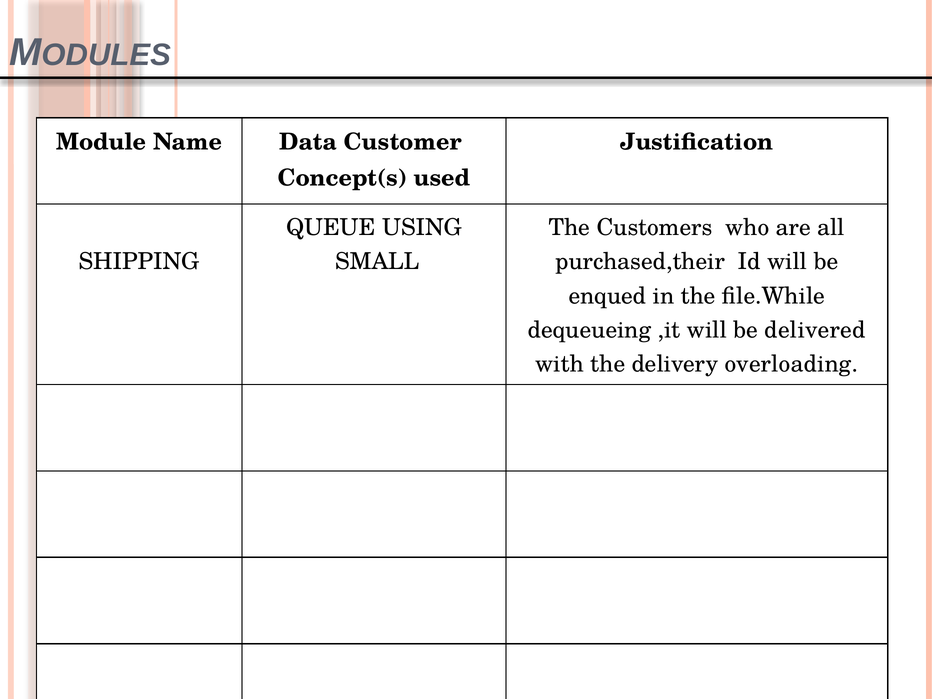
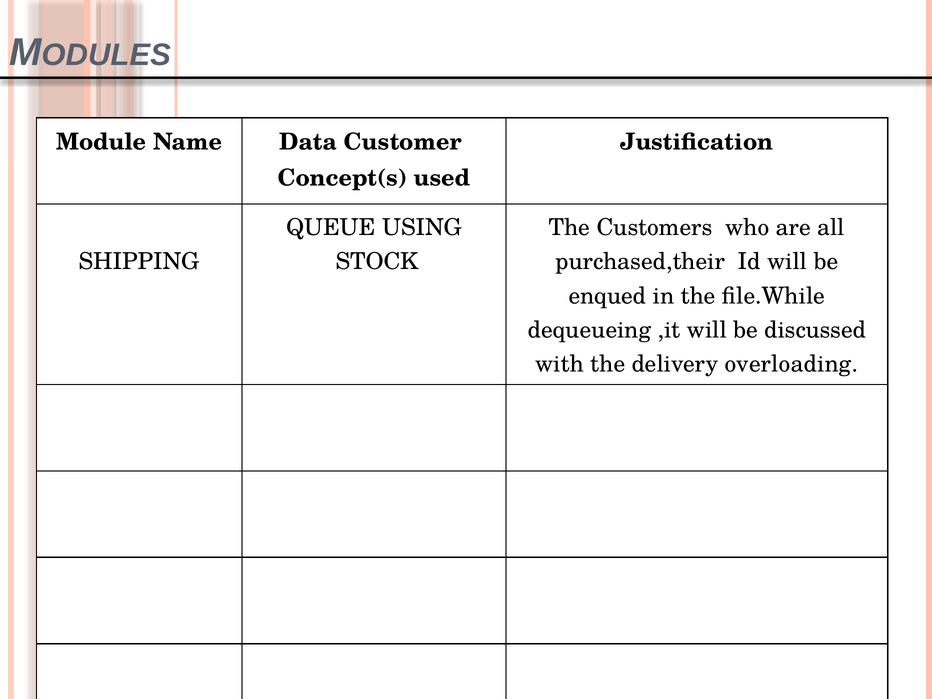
SMALL: SMALL -> STOCK
delivered: delivered -> discussed
